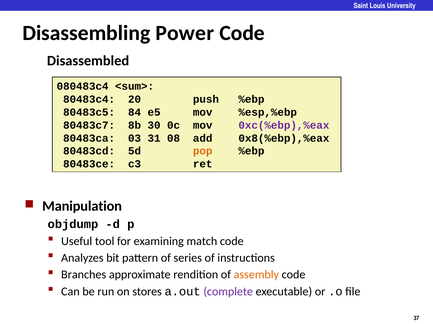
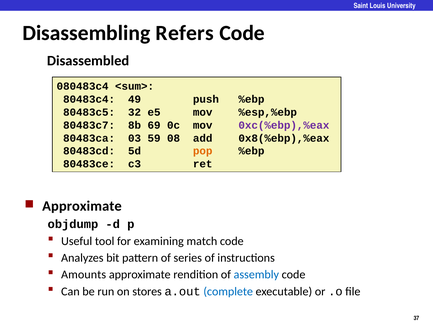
Power: Power -> Refers
20: 20 -> 49
84: 84 -> 32
30: 30 -> 69
31: 31 -> 59
Manipulation at (82, 207): Manipulation -> Approximate
Branches: Branches -> Amounts
assembly colour: orange -> blue
complete colour: purple -> blue
